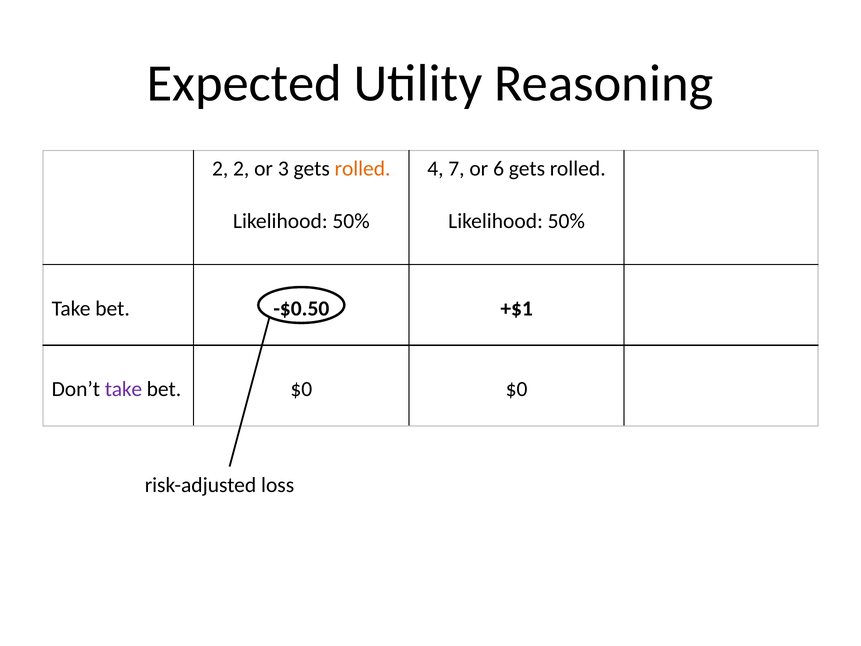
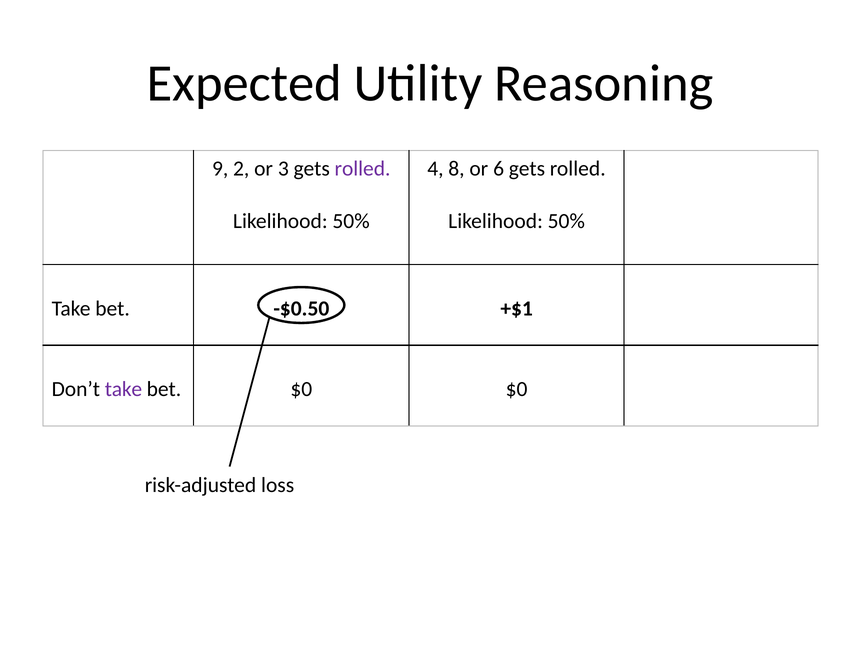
2 at (220, 168): 2 -> 9
rolled at (363, 168) colour: orange -> purple
7: 7 -> 8
